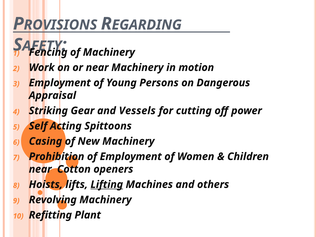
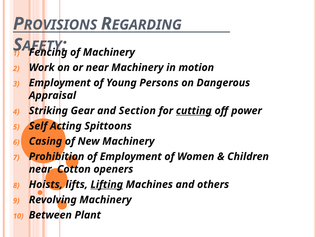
Vessels: Vessels -> Section
cutting underline: none -> present
Refitting: Refitting -> Between
